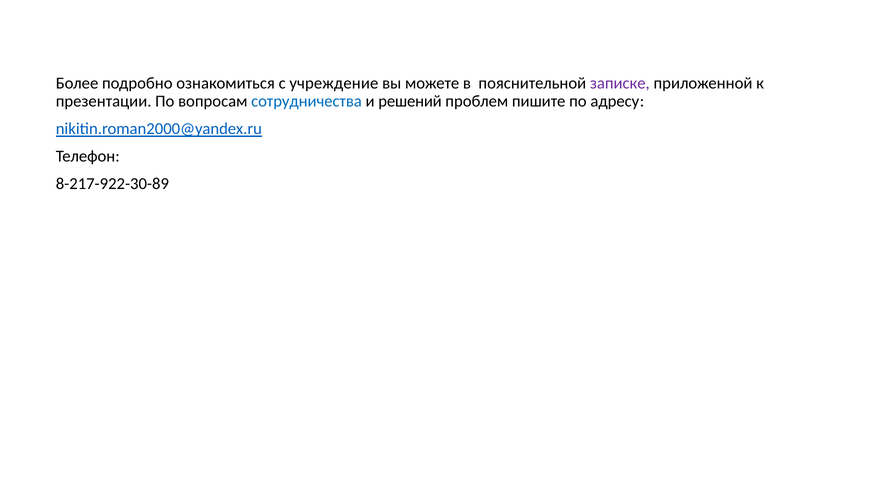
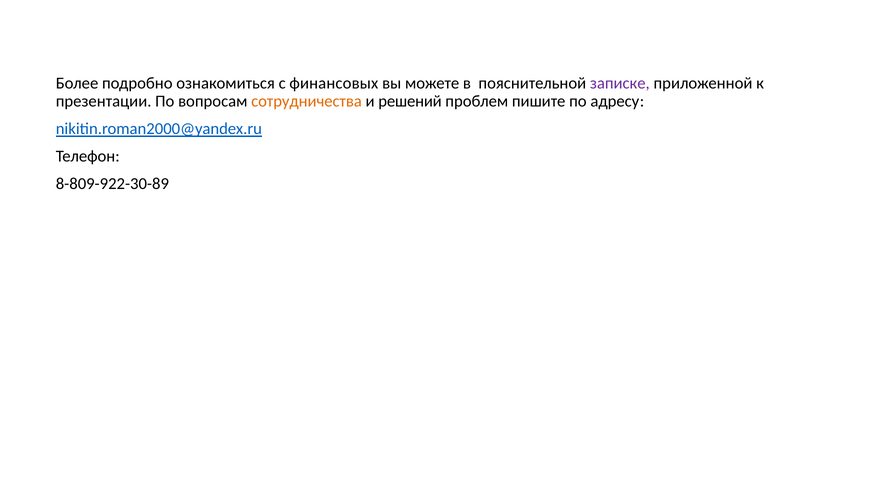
учреждение: учреждение -> финансовых
сотрудничества colour: blue -> orange
8-217-922-30-89: 8-217-922-30-89 -> 8-809-922-30-89
